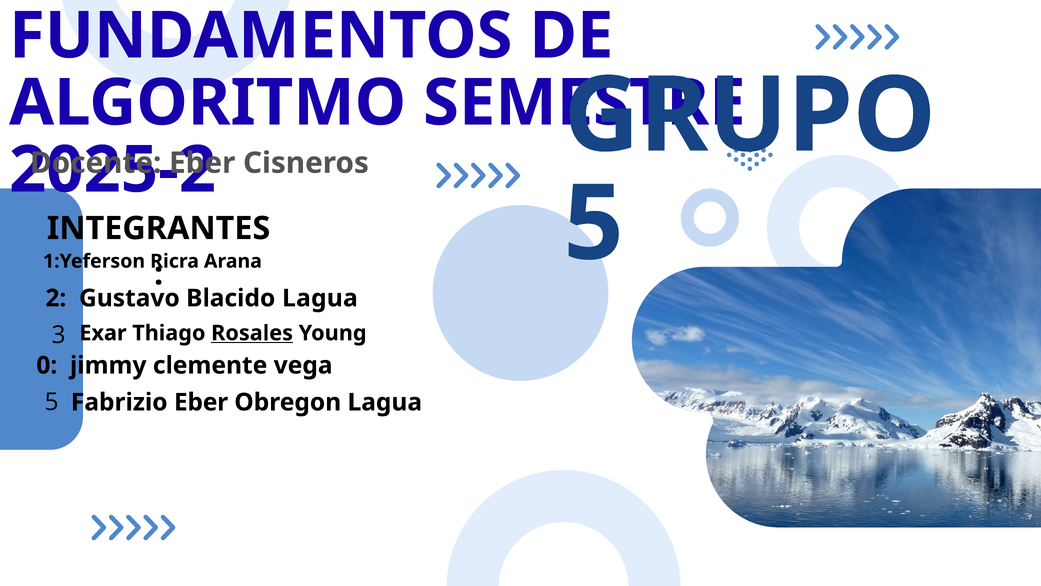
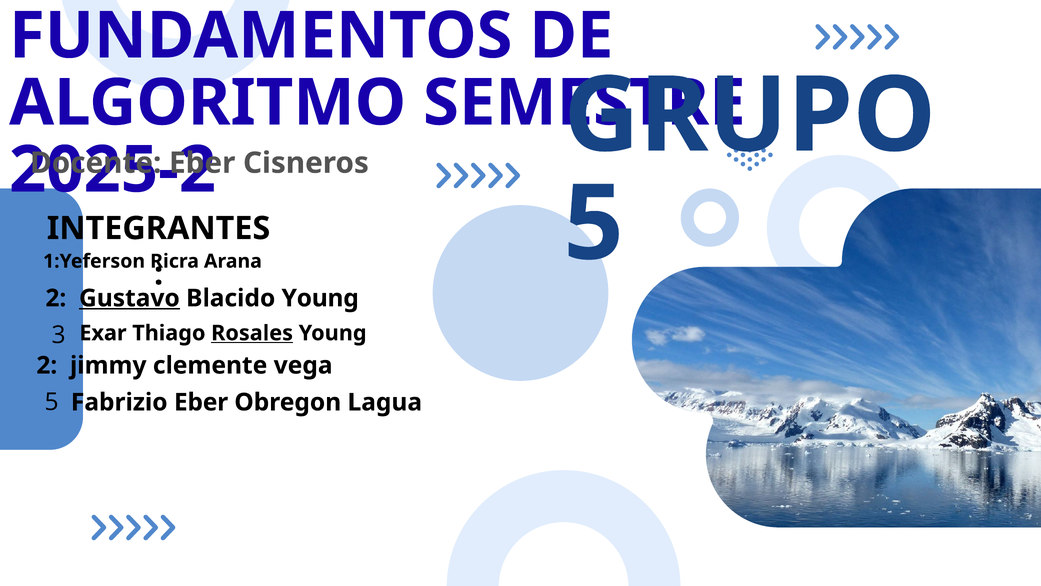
Gustavo underline: none -> present
Blacido Lagua: Lagua -> Young
0 at (47, 365): 0 -> 2
